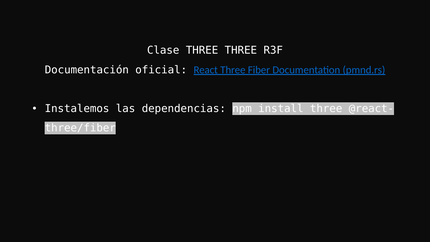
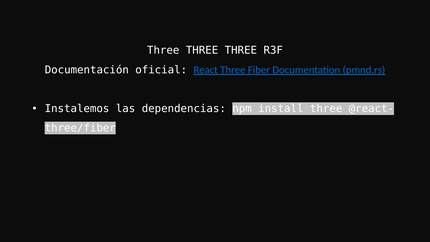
Clase at (163, 50): Clase -> Three
